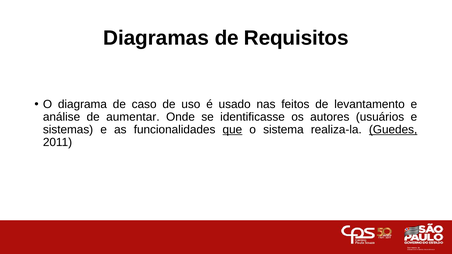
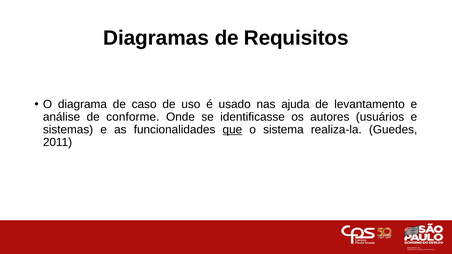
feitos: feitos -> ajuda
aumentar: aumentar -> conforme
Guedes underline: present -> none
